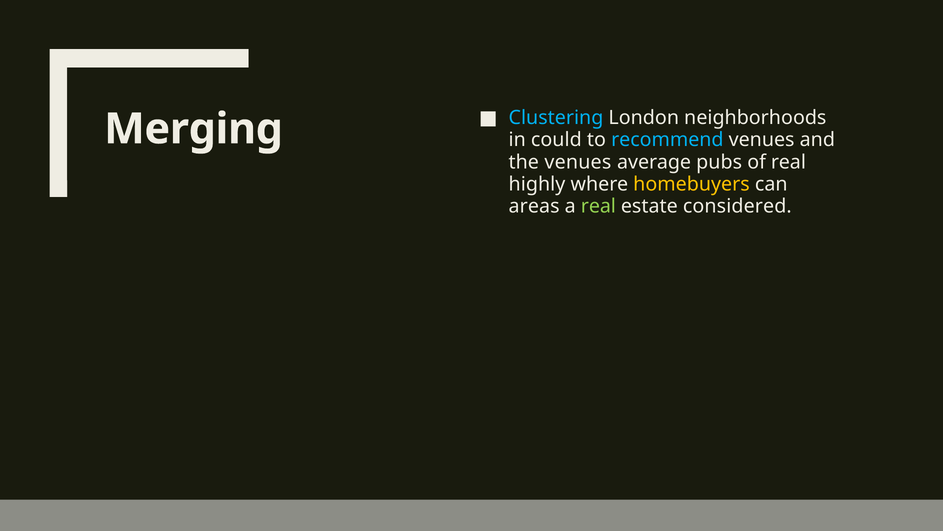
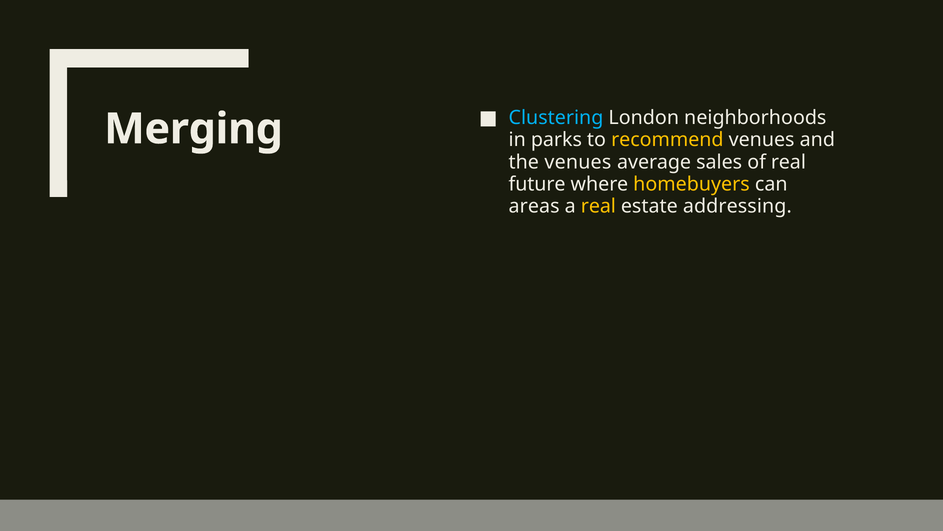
could: could -> parks
recommend colour: light blue -> yellow
pubs: pubs -> sales
highly: highly -> future
real at (598, 206) colour: light green -> yellow
considered: considered -> addressing
